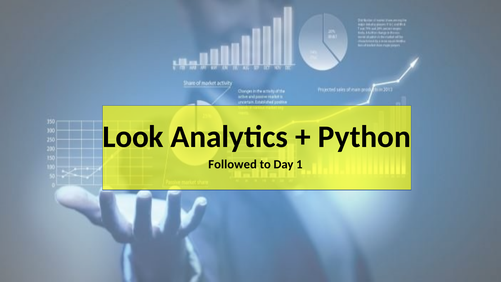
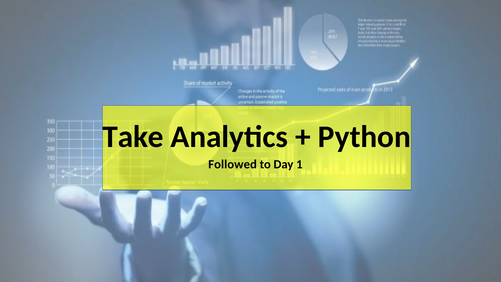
Look: Look -> Take
